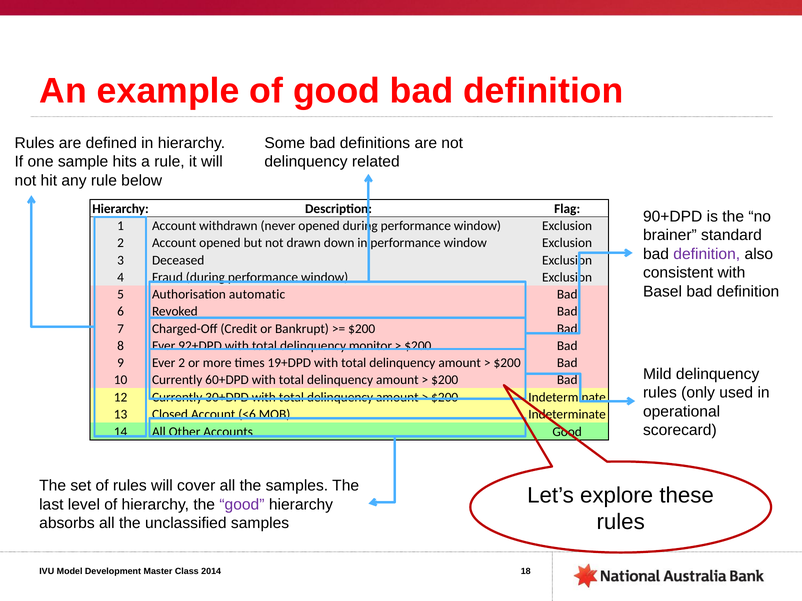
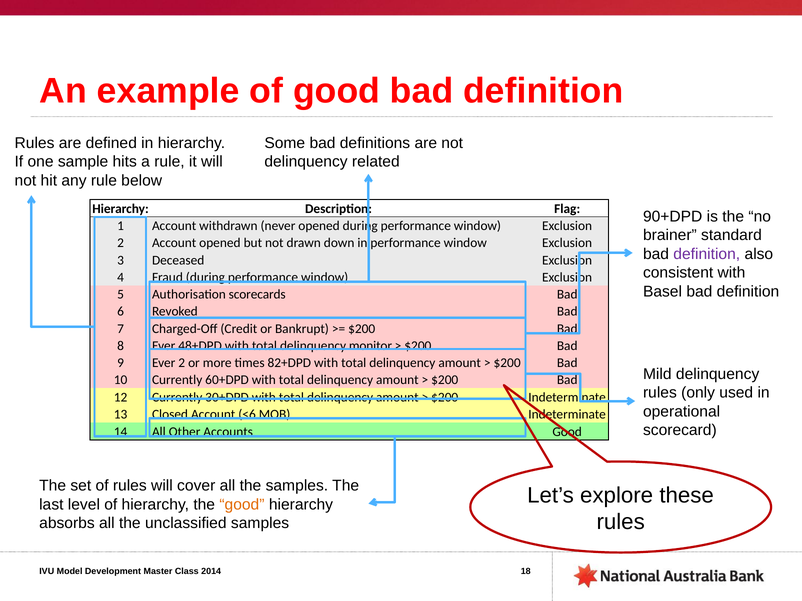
automatic: automatic -> scorecards
92+DPD: 92+DPD -> 48+DPD
19+DPD: 19+DPD -> 82+DPD
good at (242, 505) colour: purple -> orange
